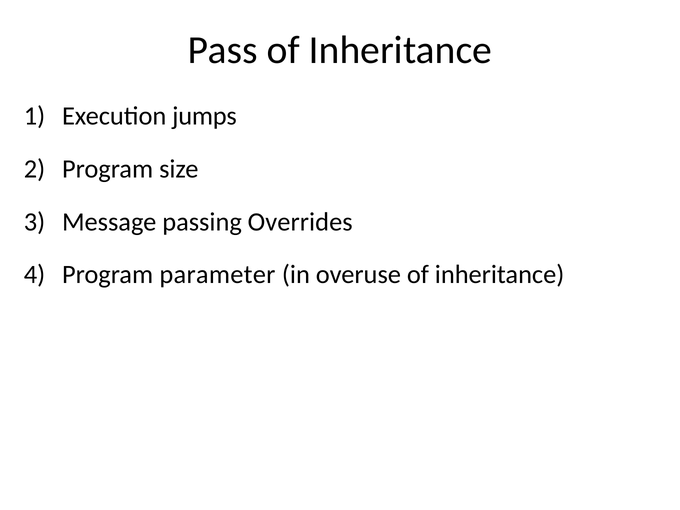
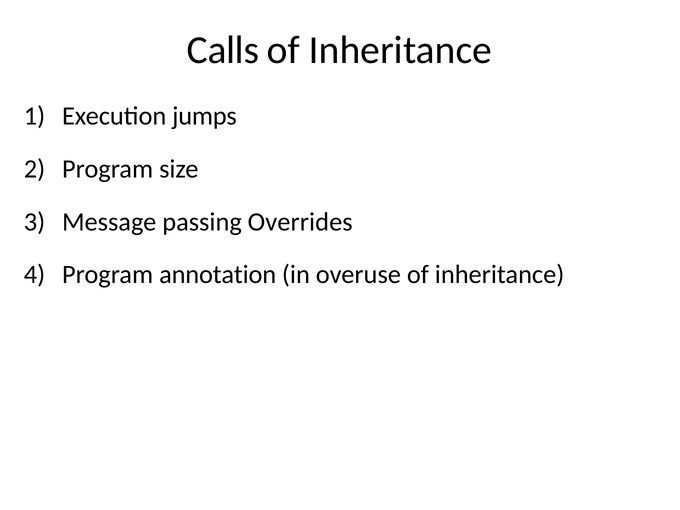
Pass: Pass -> Calls
parameter: parameter -> annotation
